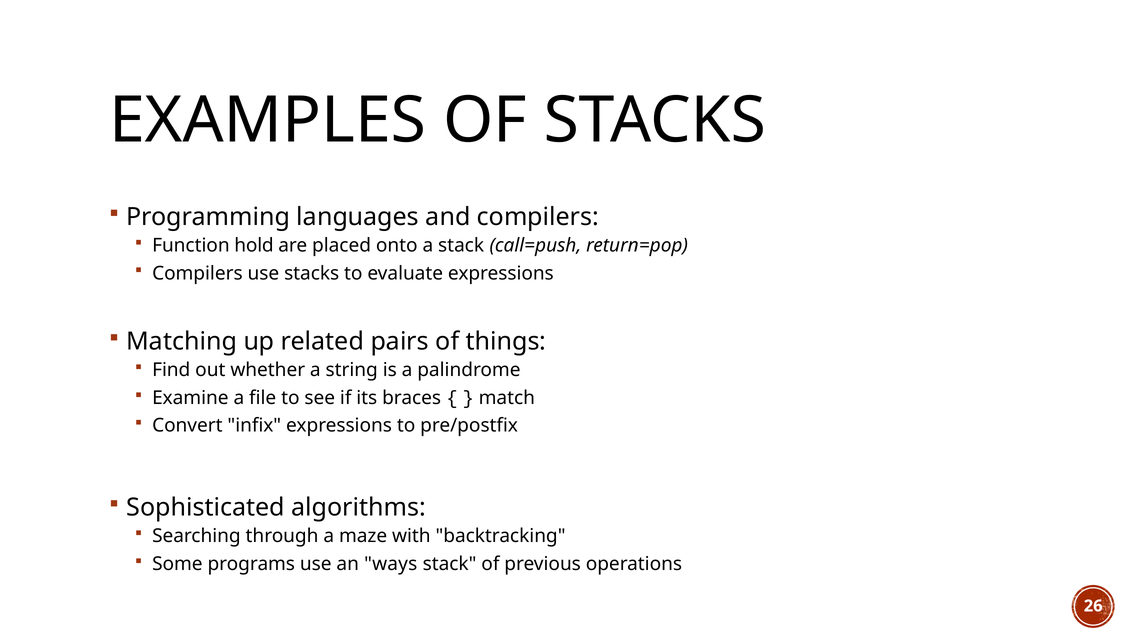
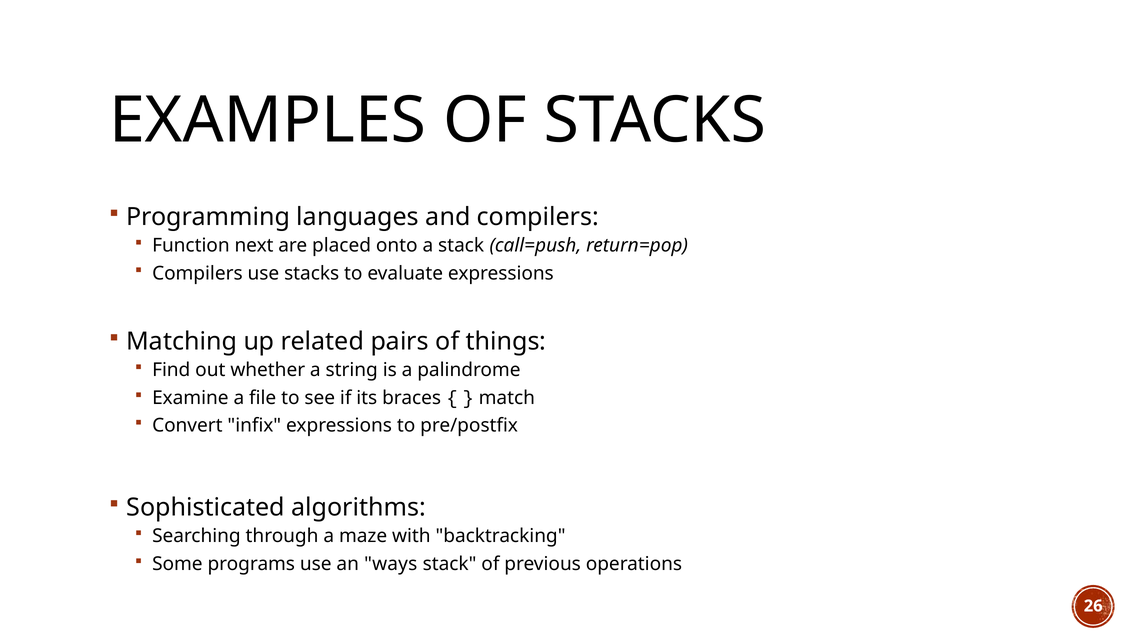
hold: hold -> next
